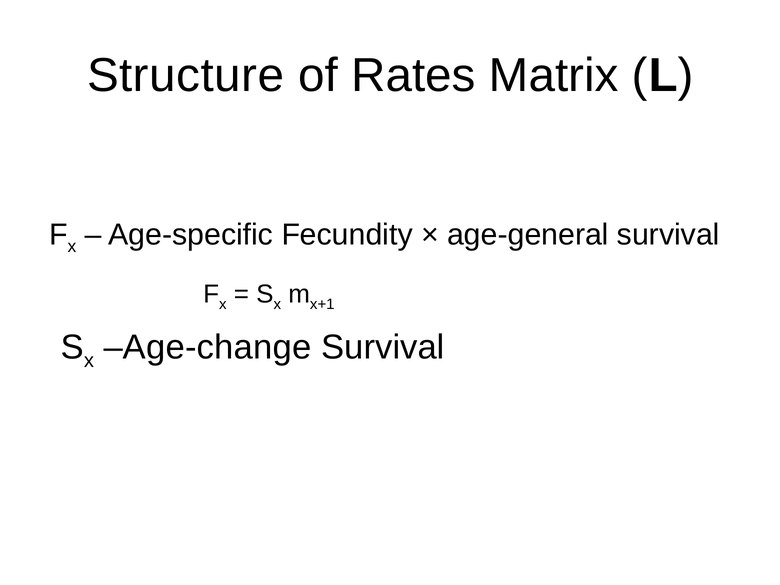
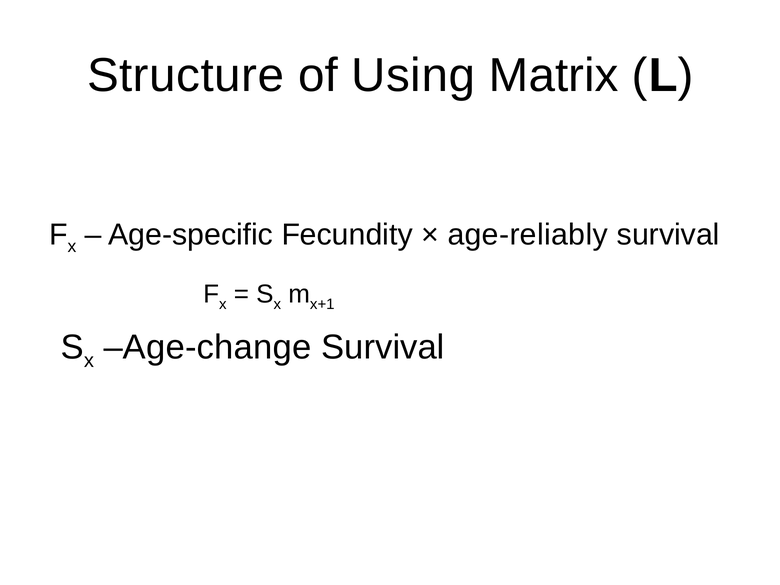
Rates: Rates -> Using
age-general: age-general -> age-reliably
